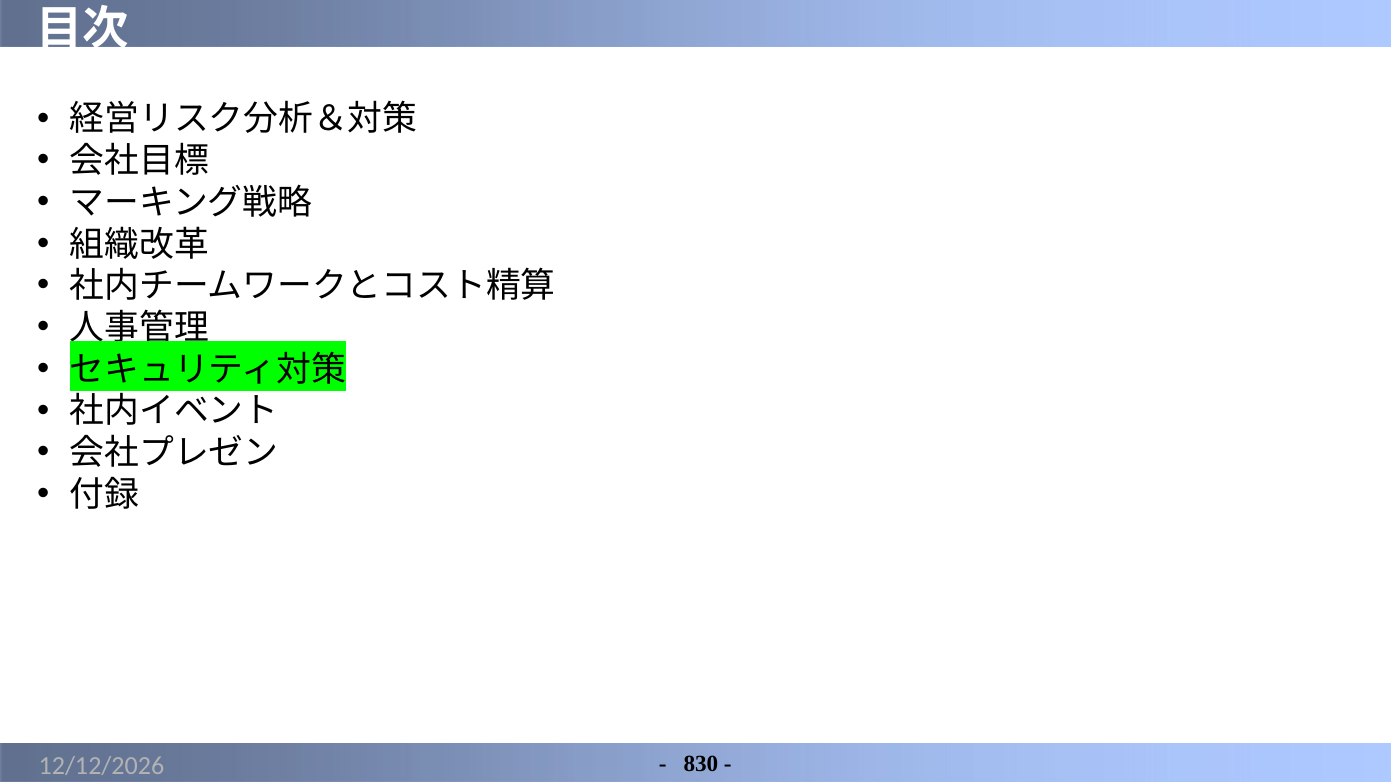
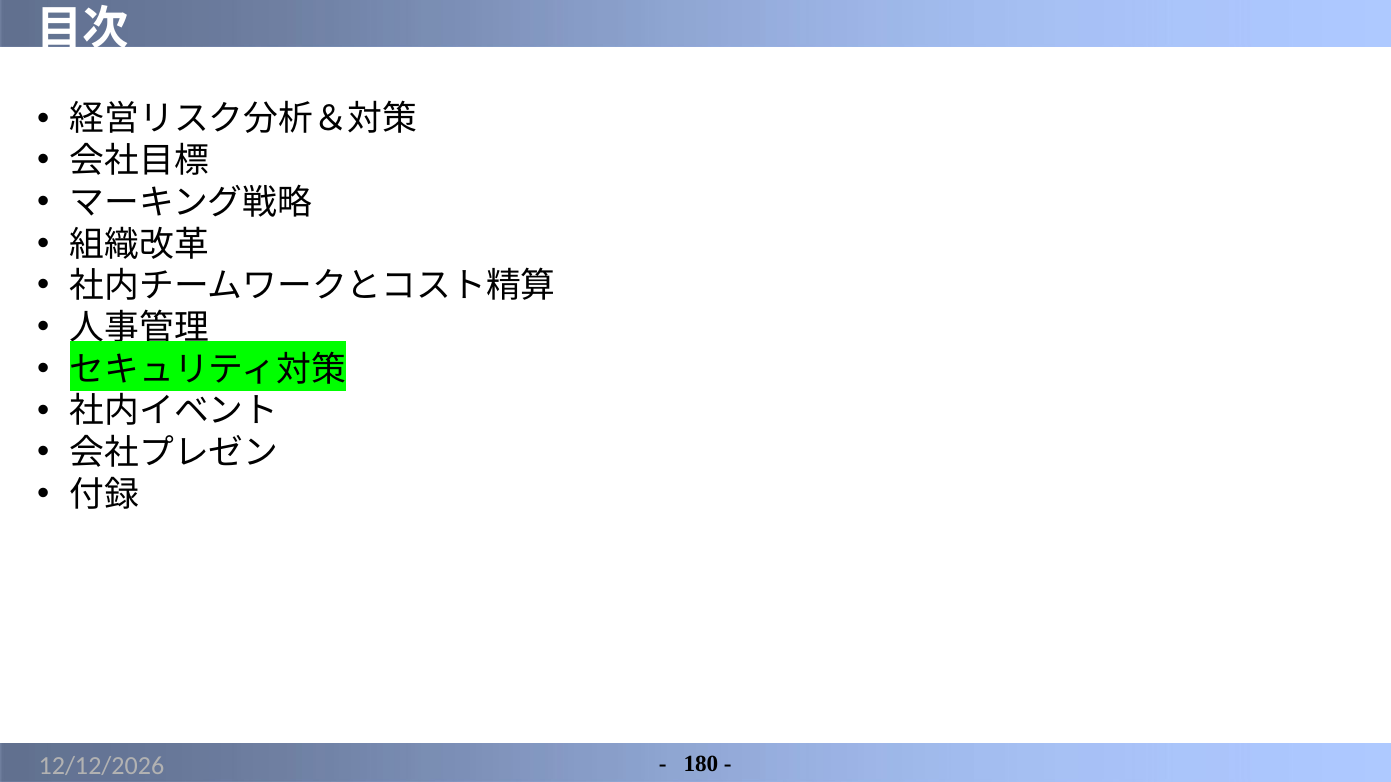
830: 830 -> 180
